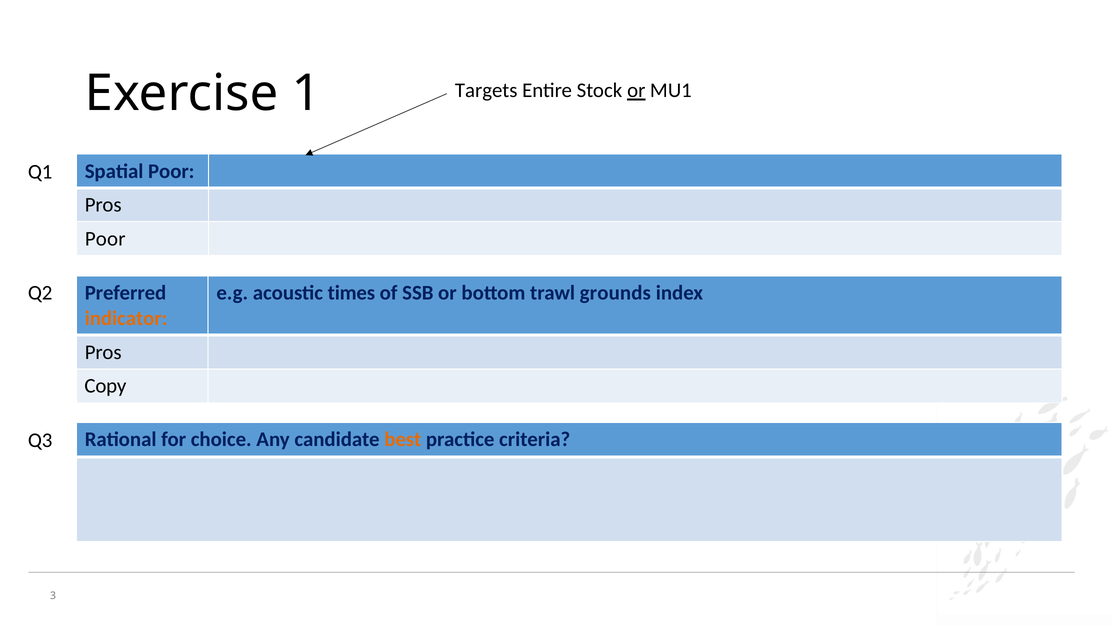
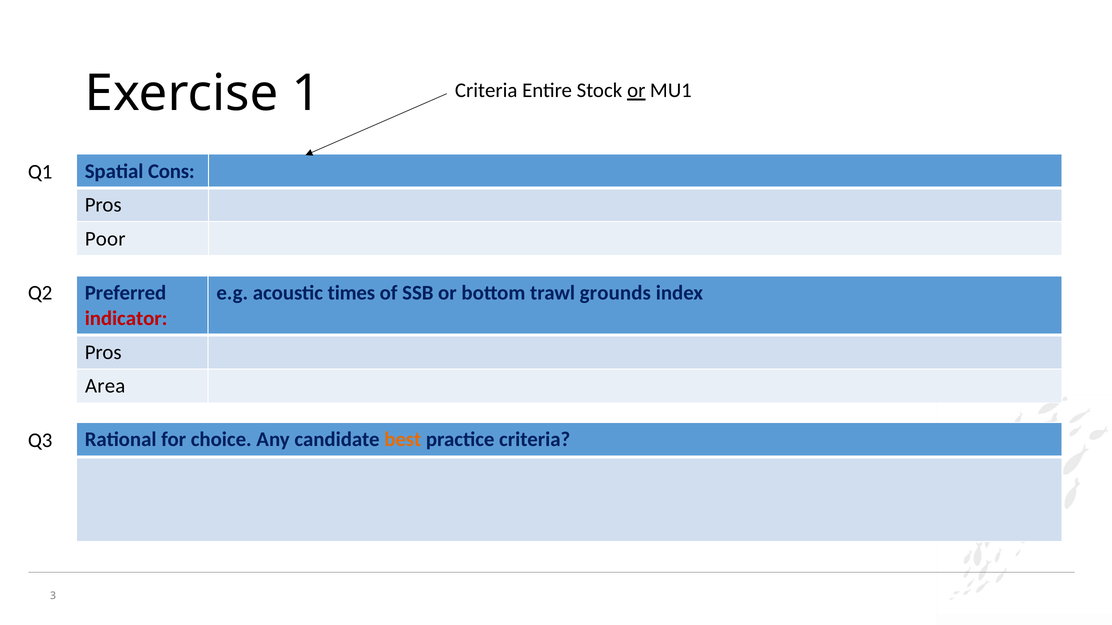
Targets at (486, 90): Targets -> Criteria
Spatial Poor: Poor -> Cons
indicator colour: orange -> red
Copy: Copy -> Area
